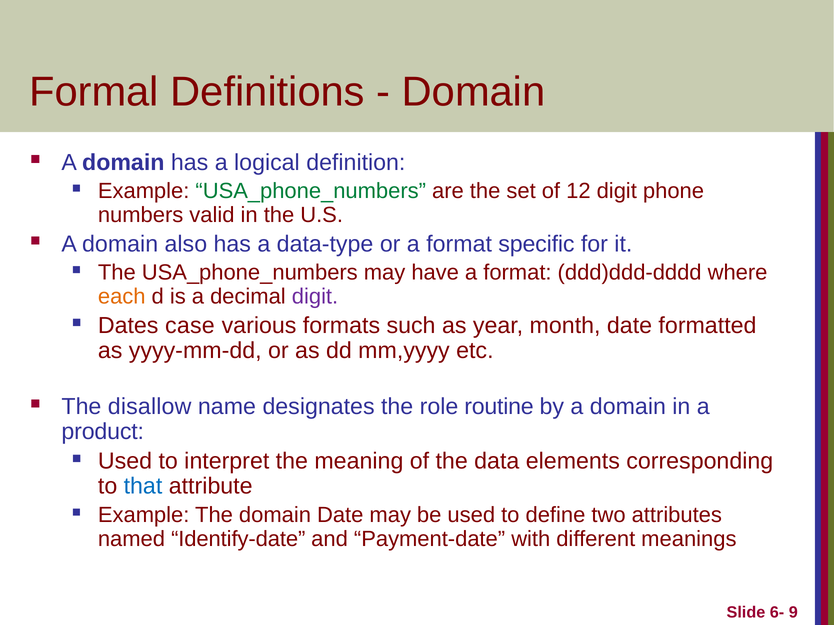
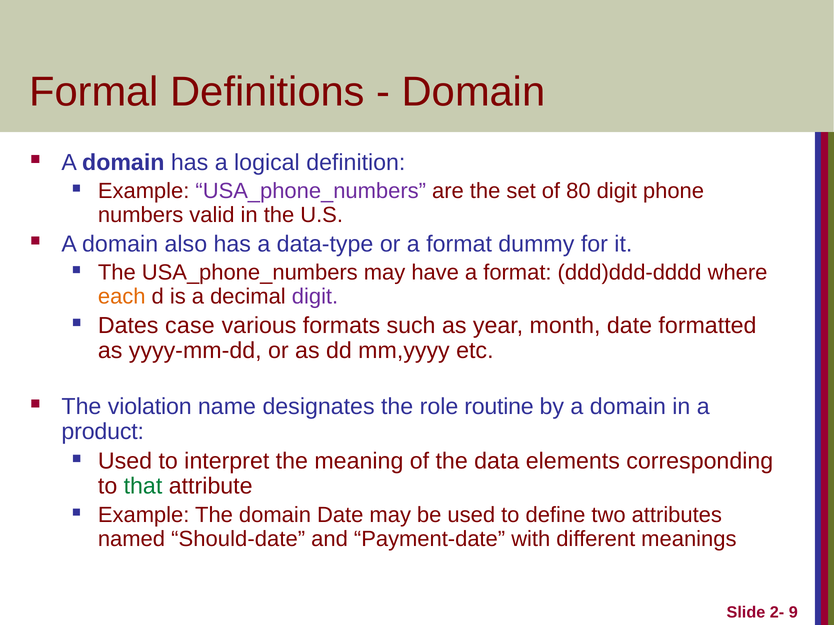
USA_phone_numbers at (311, 191) colour: green -> purple
12: 12 -> 80
specific: specific -> dummy
disallow: disallow -> violation
that colour: blue -> green
Identify-date: Identify-date -> Should-date
6-: 6- -> 2-
